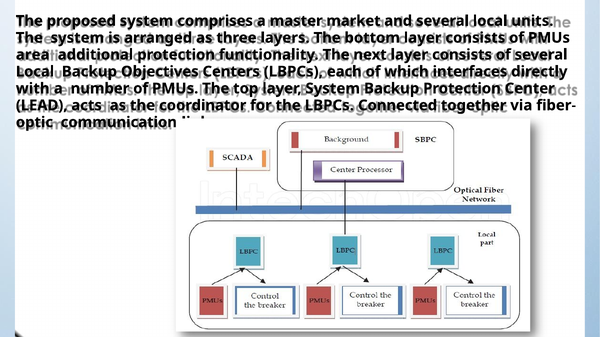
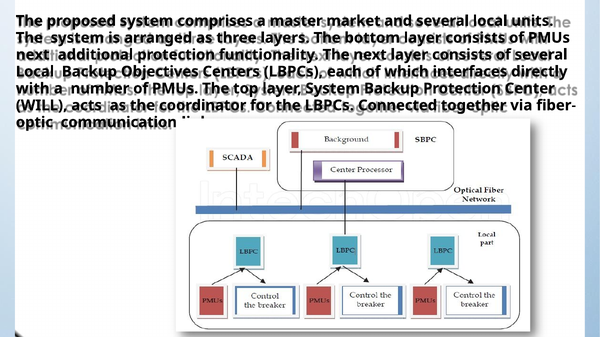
area at (33, 55): area -> next
LEAD: LEAD -> WILL
